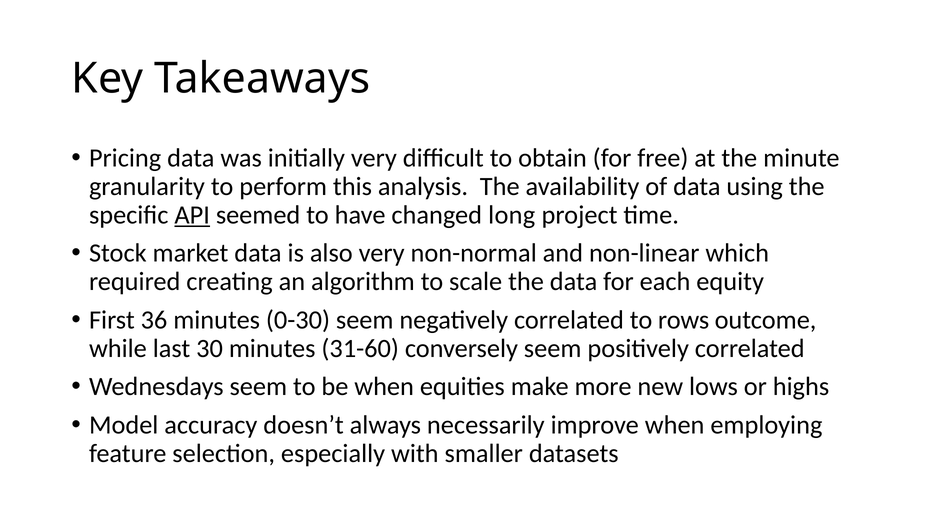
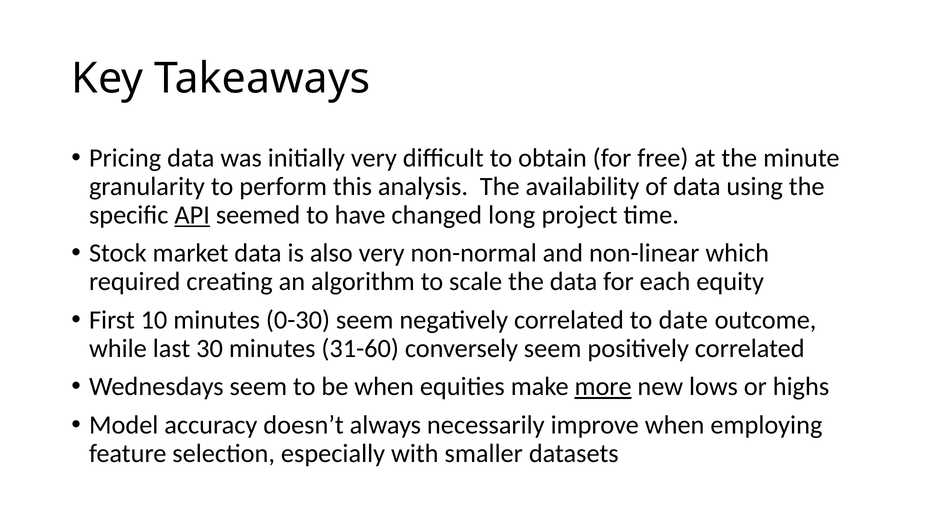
36: 36 -> 10
rows: rows -> date
more underline: none -> present
